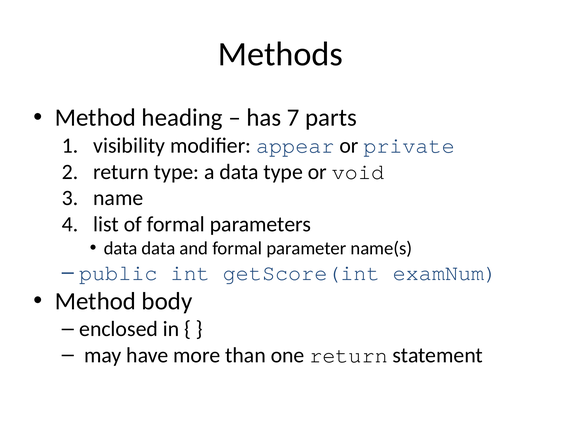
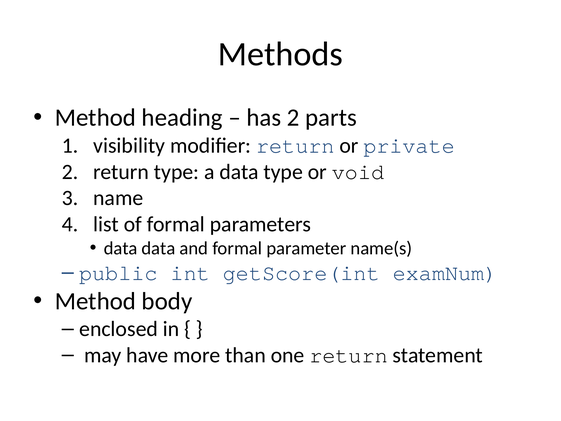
has 7: 7 -> 2
modifier appear: appear -> return
